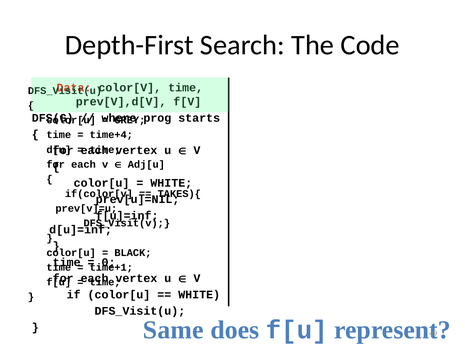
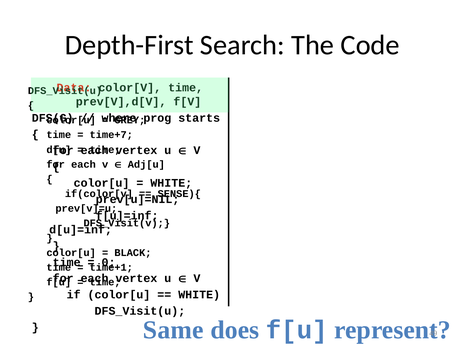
time+4: time+4 -> time+7
TAKES){: TAKES){ -> SENSE){
